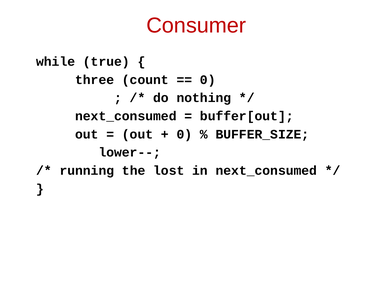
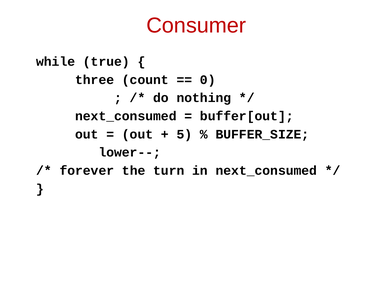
0 at (184, 134): 0 -> 5
running: running -> forever
lost: lost -> turn
